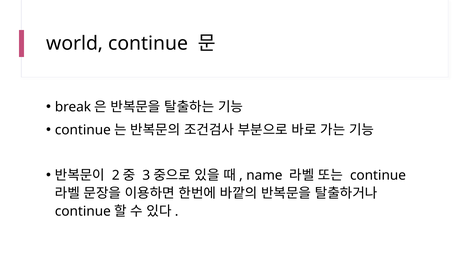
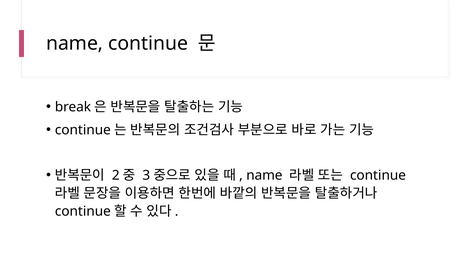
world at (75, 43): world -> name
